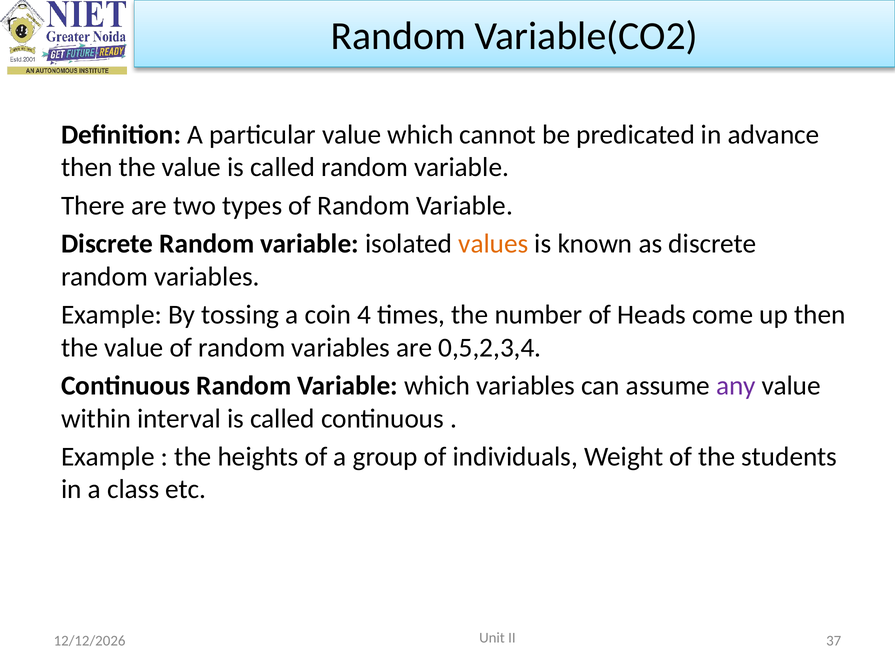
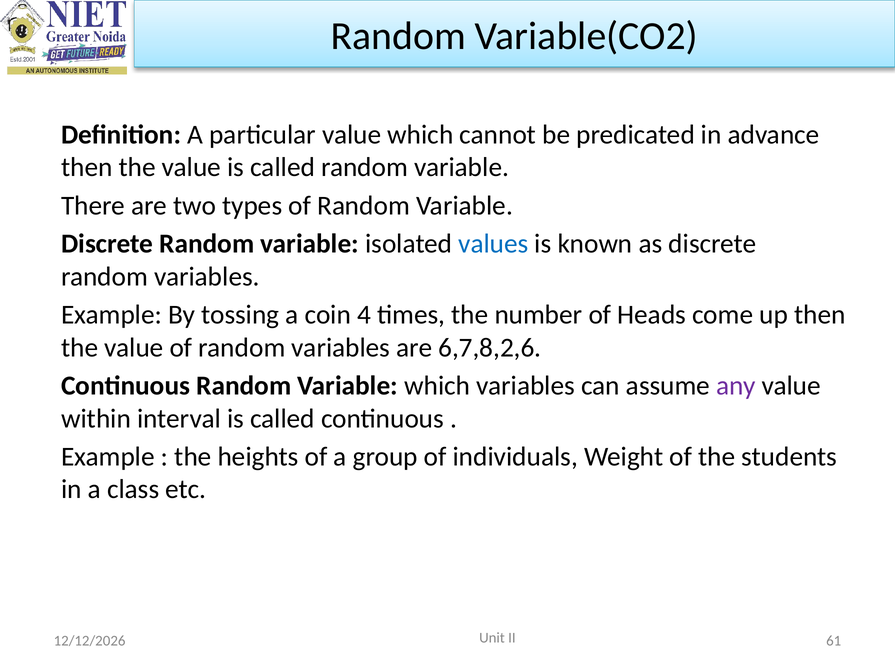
values colour: orange -> blue
0,5,2,3,4: 0,5,2,3,4 -> 6,7,8,2,6
37: 37 -> 61
